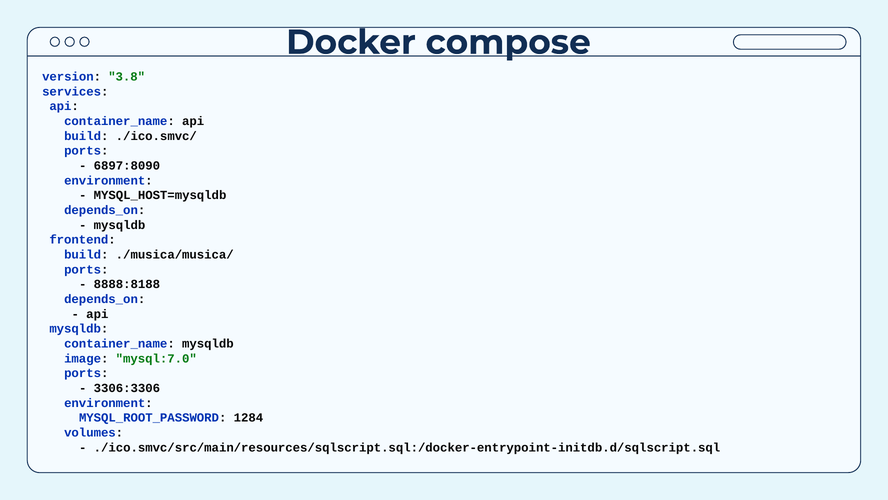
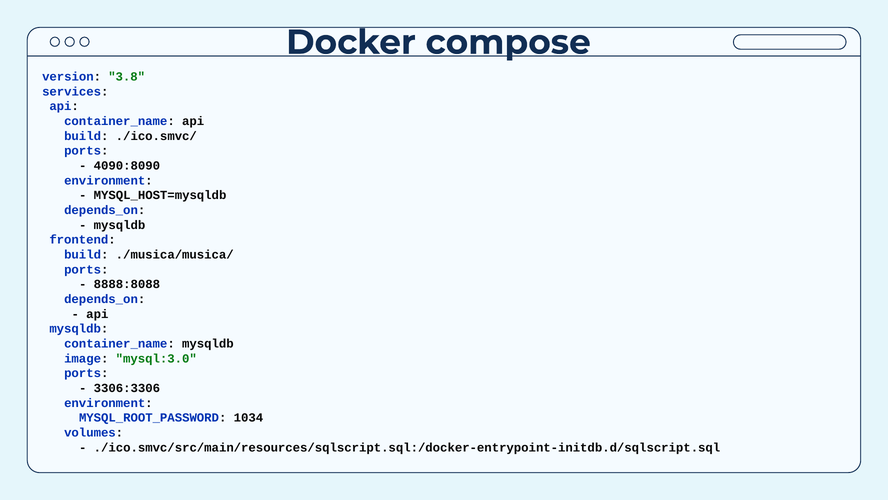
6897:8090: 6897:8090 -> 4090:8090
8888:8188: 8888:8188 -> 8888:8088
mysql:7.0: mysql:7.0 -> mysql:3.0
1284: 1284 -> 1034
